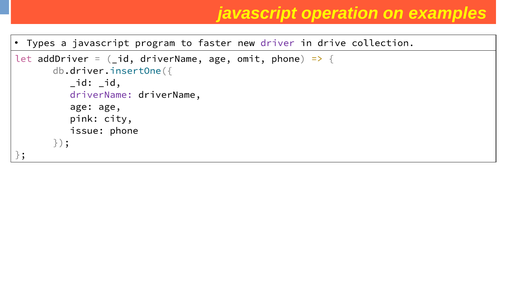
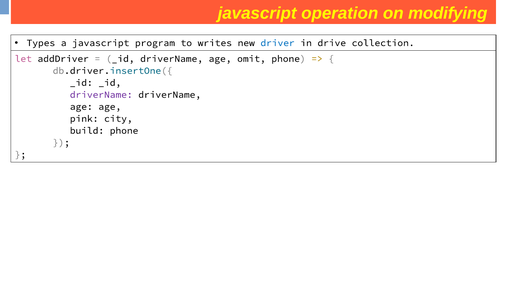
examples: examples -> modifying
faster: faster -> writes
driver colour: purple -> blue
issue: issue -> build
